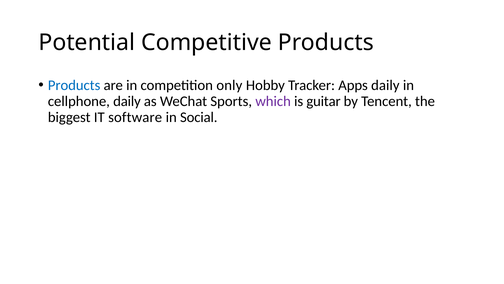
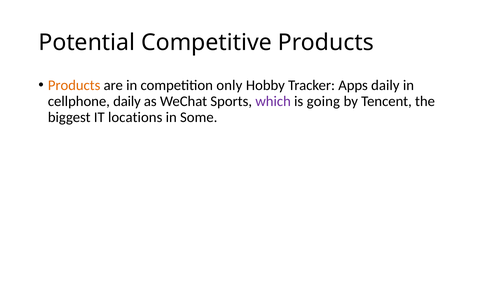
Products at (74, 85) colour: blue -> orange
guitar: guitar -> going
software: software -> locations
Social: Social -> Some
